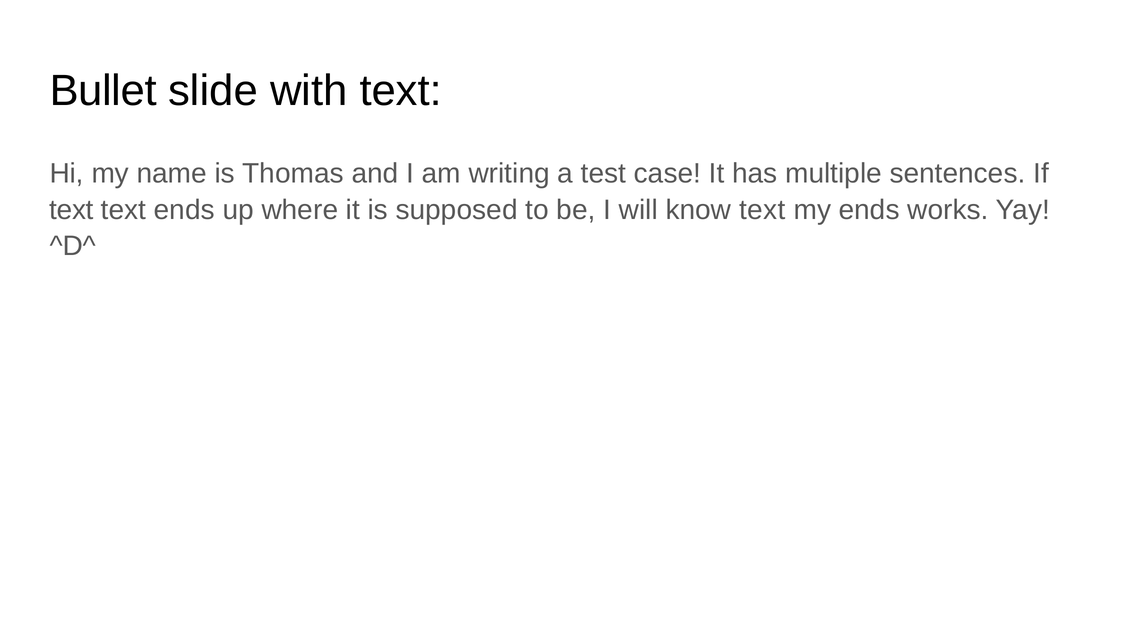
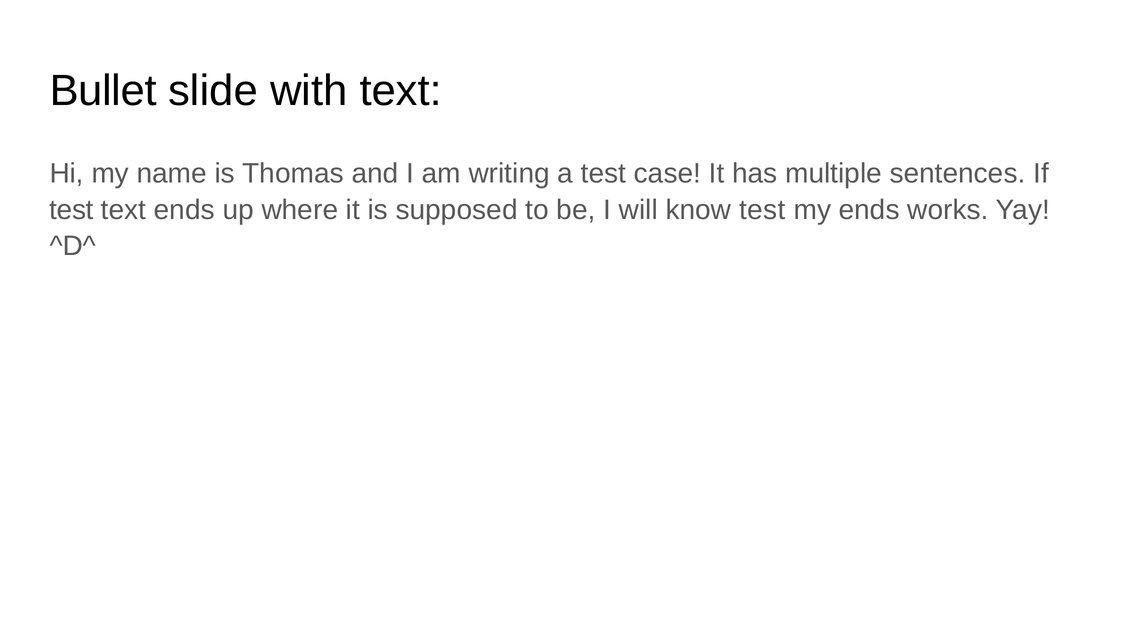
text at (72, 210): text -> test
know text: text -> test
